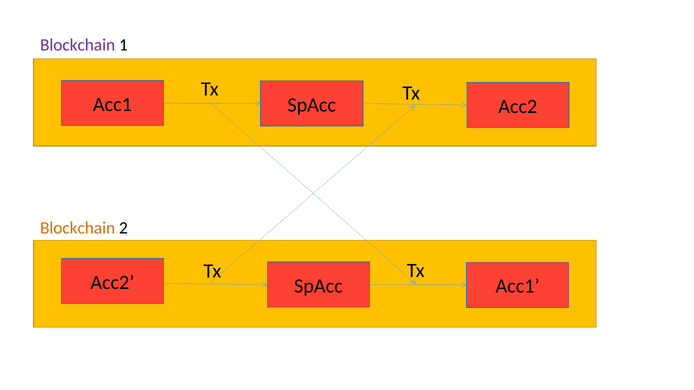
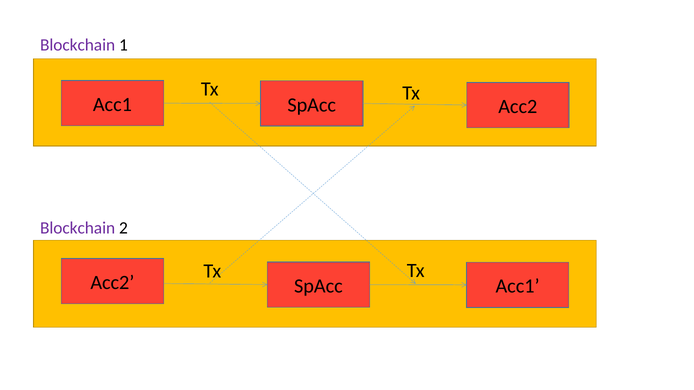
Blockchain at (78, 228) colour: orange -> purple
